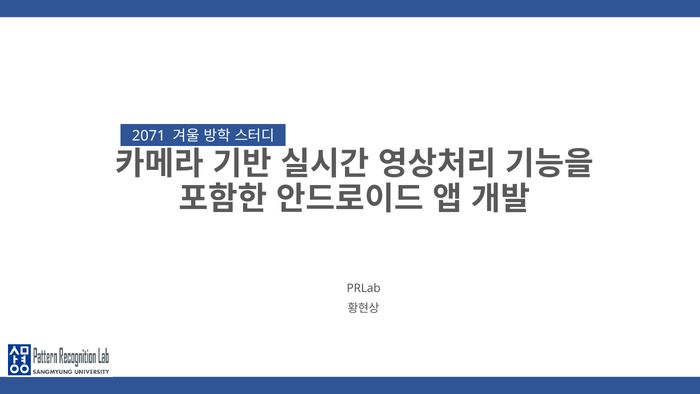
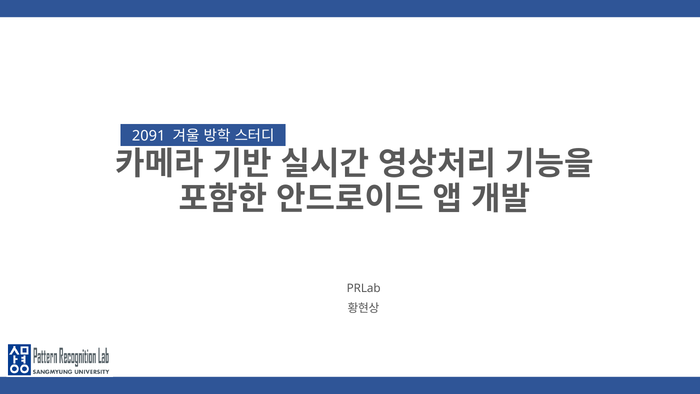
2071: 2071 -> 2091
